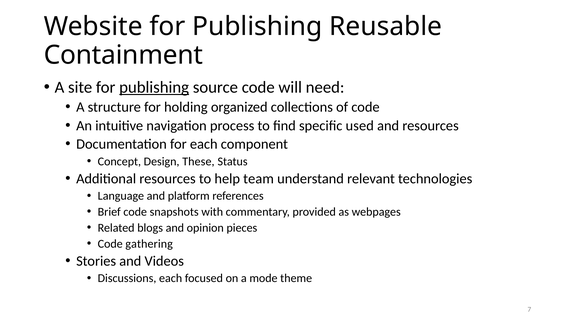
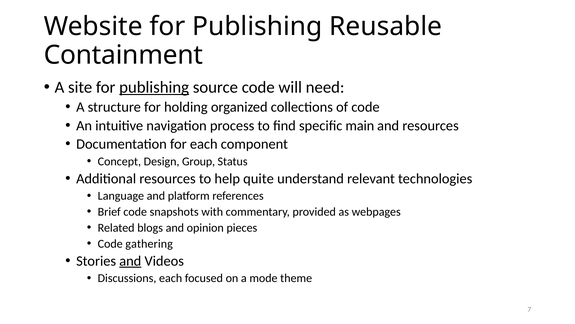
used: used -> main
These: These -> Group
team: team -> quite
and at (130, 261) underline: none -> present
